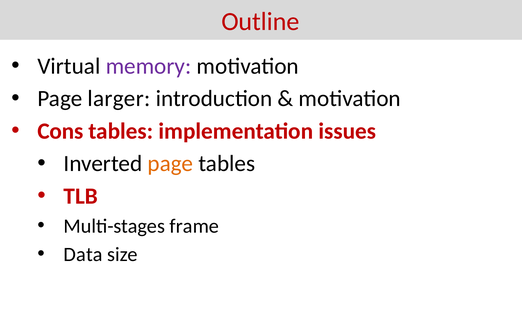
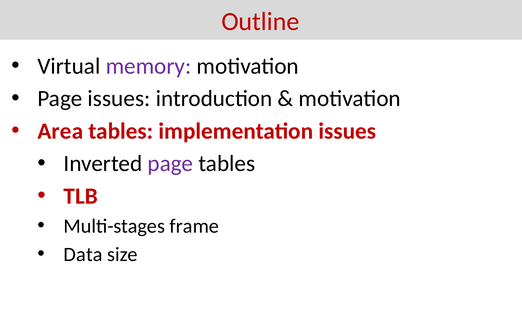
Page larger: larger -> issues
Cons: Cons -> Area
page at (170, 164) colour: orange -> purple
